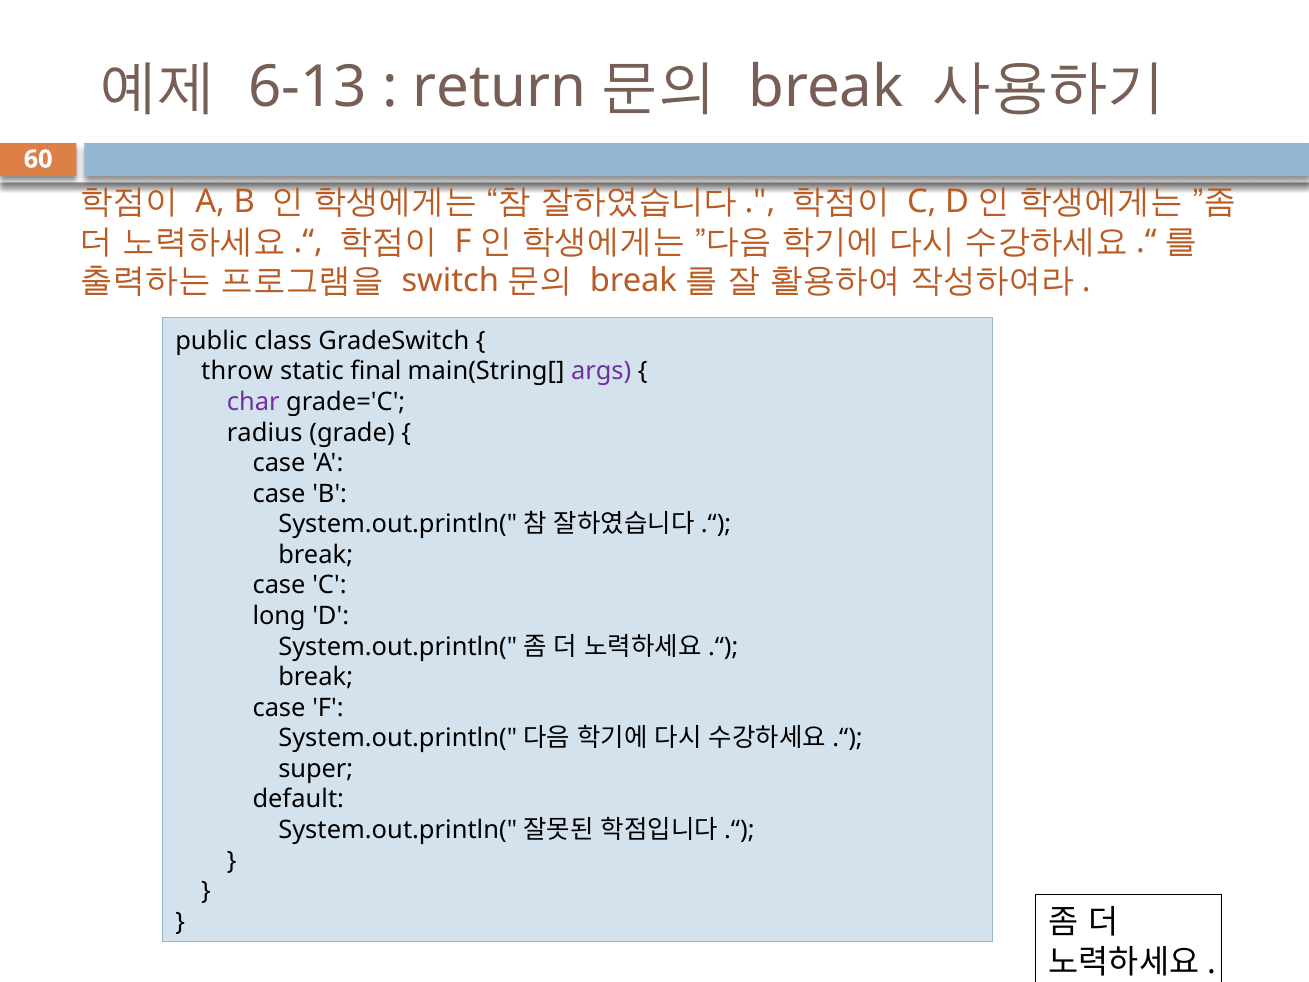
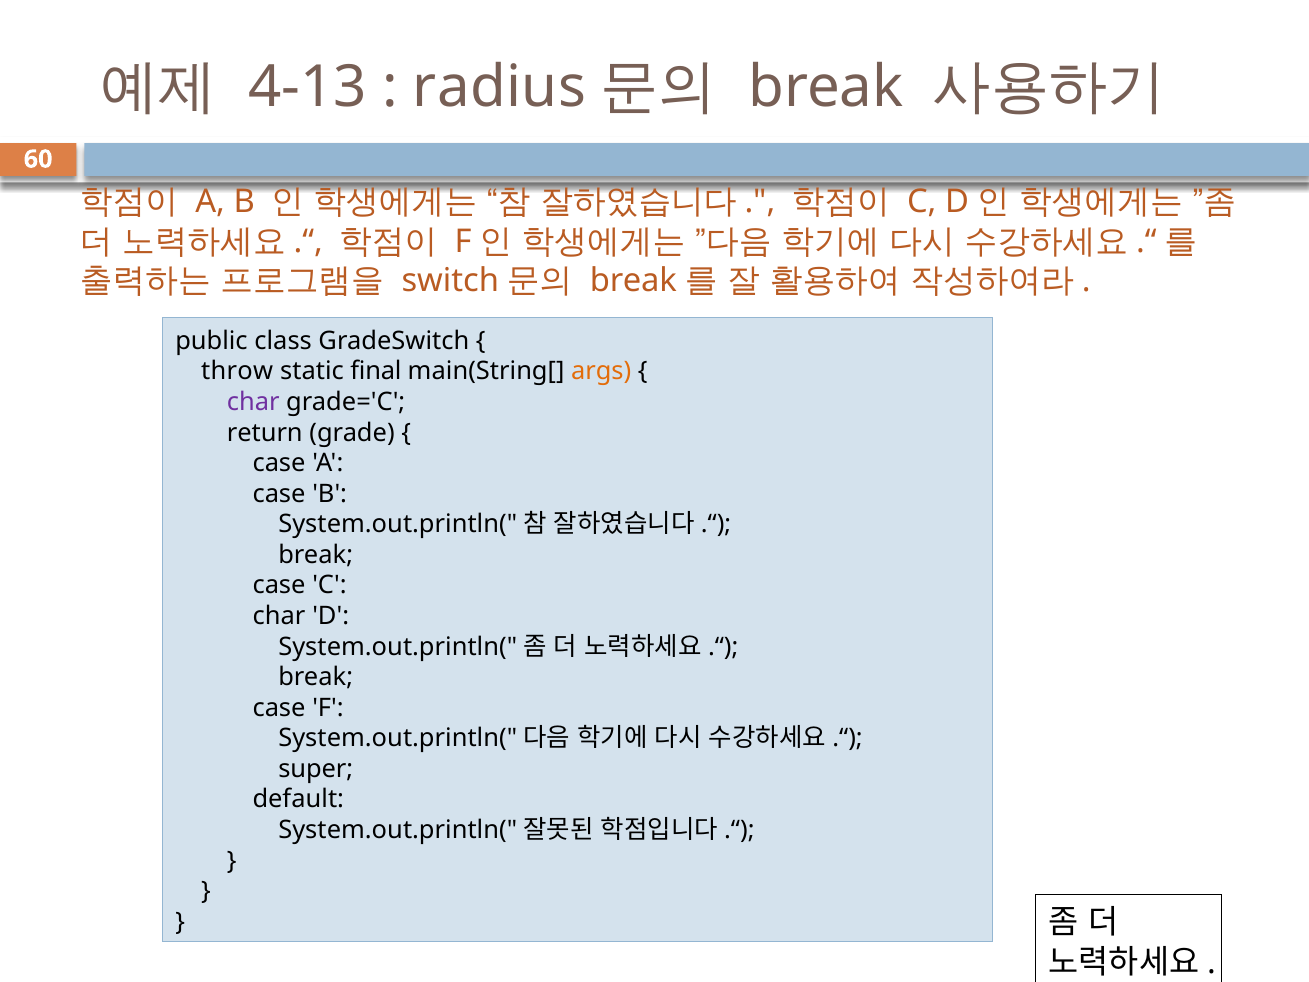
6-13: 6-13 -> 4-13
return: return -> radius
args colour: purple -> orange
radius: radius -> return
long at (279, 616): long -> char
